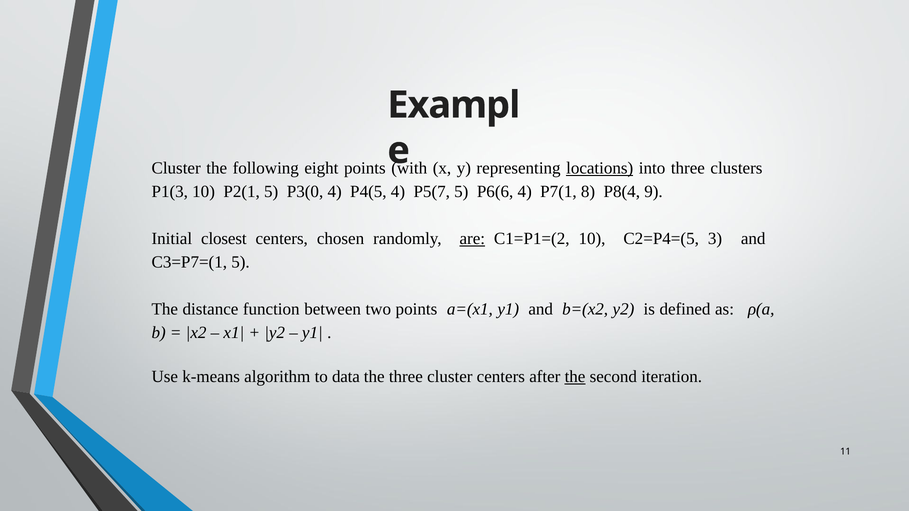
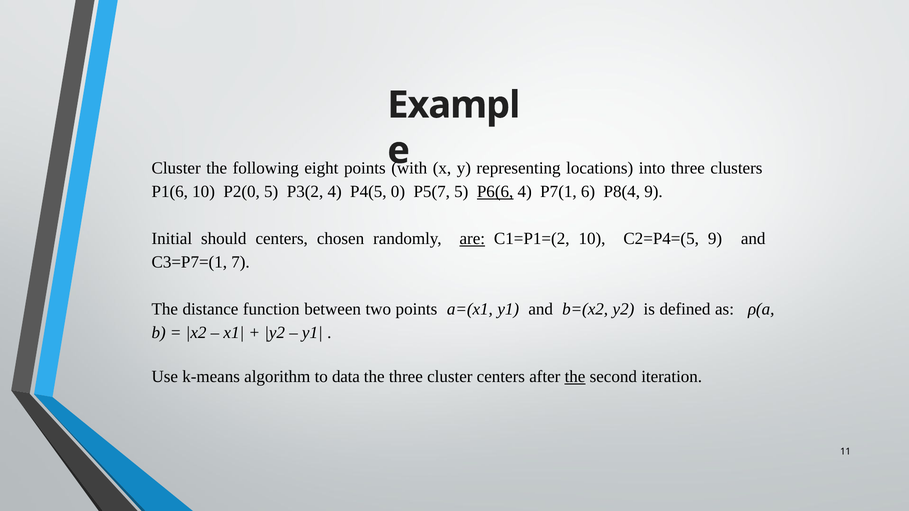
locations underline: present -> none
P1(3: P1(3 -> P1(6
P2(1: P2(1 -> P2(0
P3(0: P3(0 -> P3(2
P4(5 4: 4 -> 0
P6(6 underline: none -> present
8: 8 -> 6
closest: closest -> should
C2=P4=(5 3: 3 -> 9
C3=P7=(1 5: 5 -> 7
